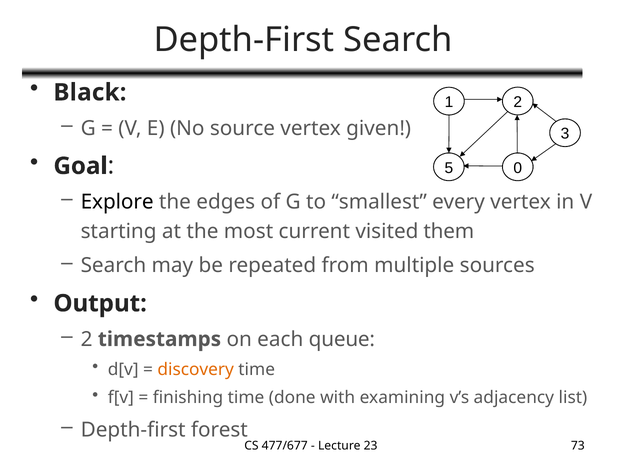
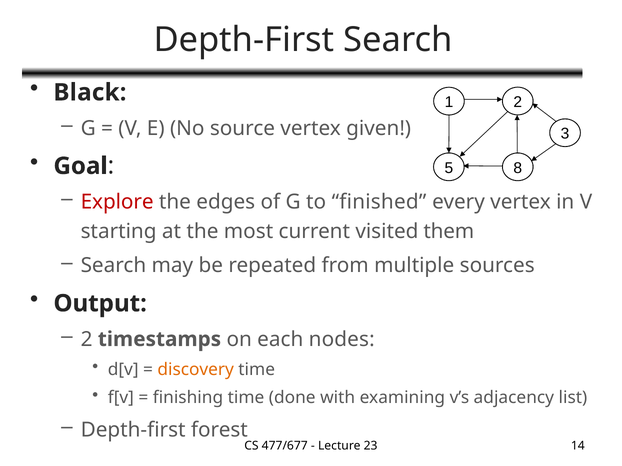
0: 0 -> 8
Explore colour: black -> red
smallest: smallest -> finished
queue: queue -> nodes
73: 73 -> 14
